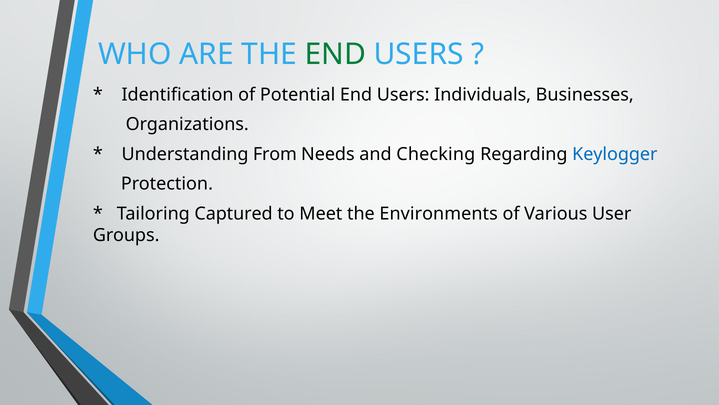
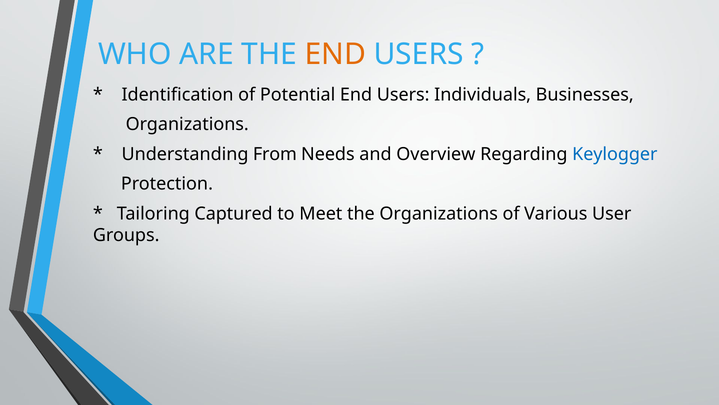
END at (335, 54) colour: green -> orange
Checking: Checking -> Overview
the Environments: Environments -> Organizations
